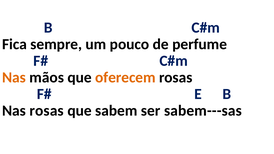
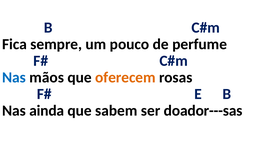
Nas at (14, 77) colour: orange -> blue
Nas rosas: rosas -> ainda
sabem---sas: sabem---sas -> doador---sas
